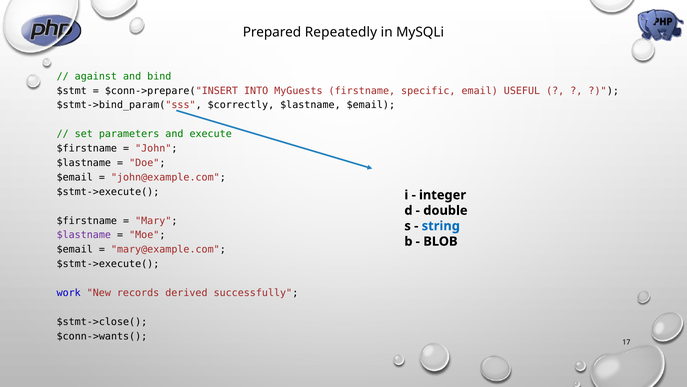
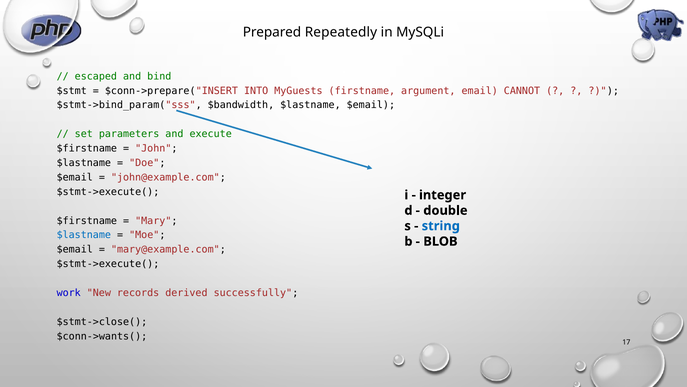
against: against -> escaped
specific: specific -> argument
USEFUL: USEFUL -> CANNOT
$correctly: $correctly -> $bandwidth
$lastname at (84, 235) colour: purple -> blue
